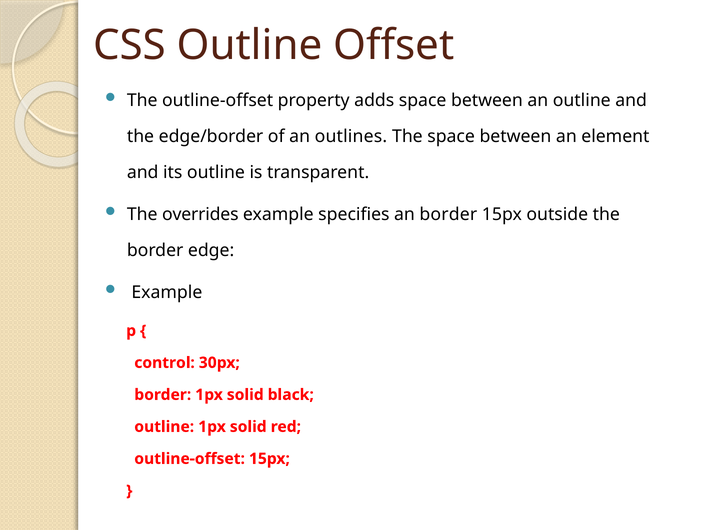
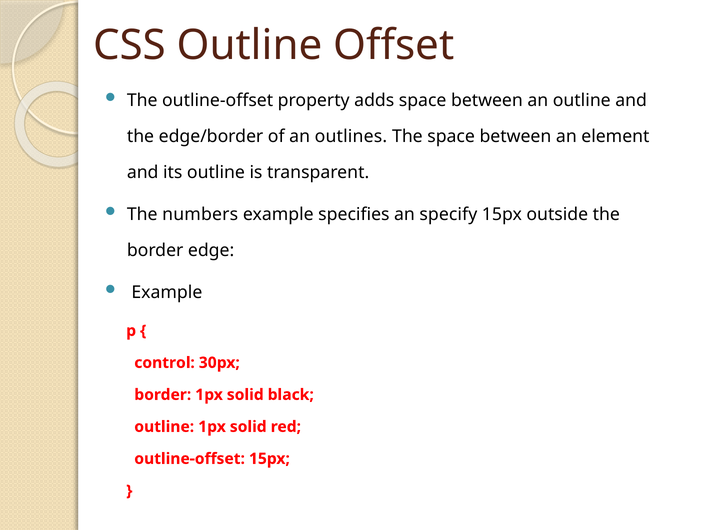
overrides: overrides -> numbers
an border: border -> specify
